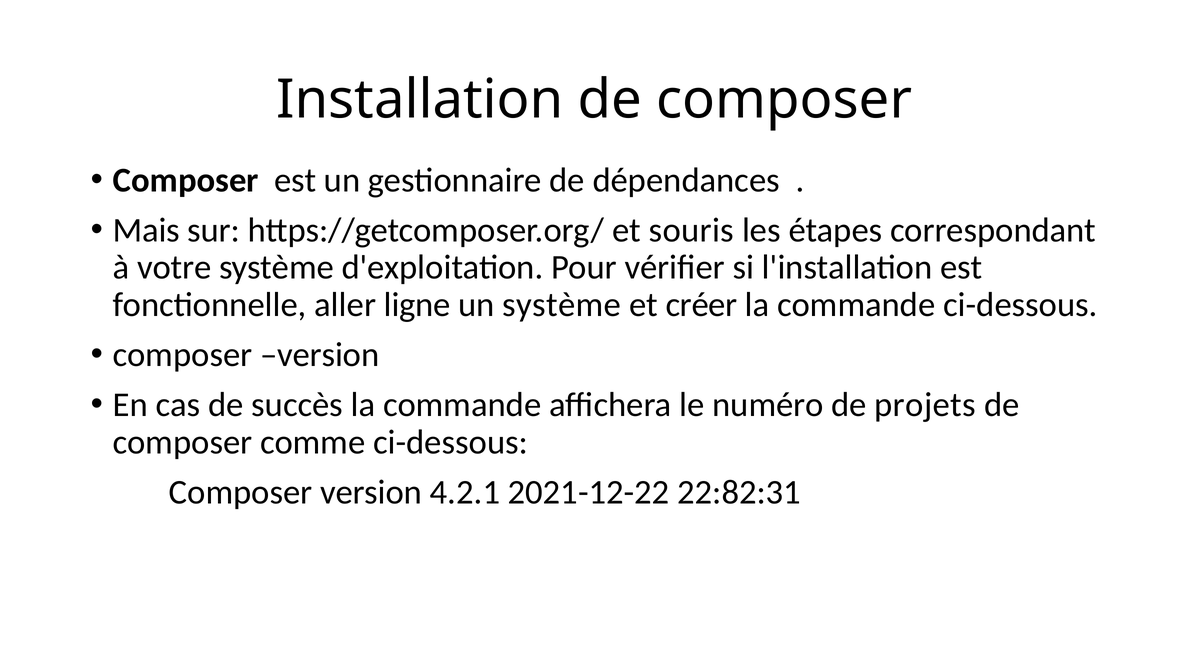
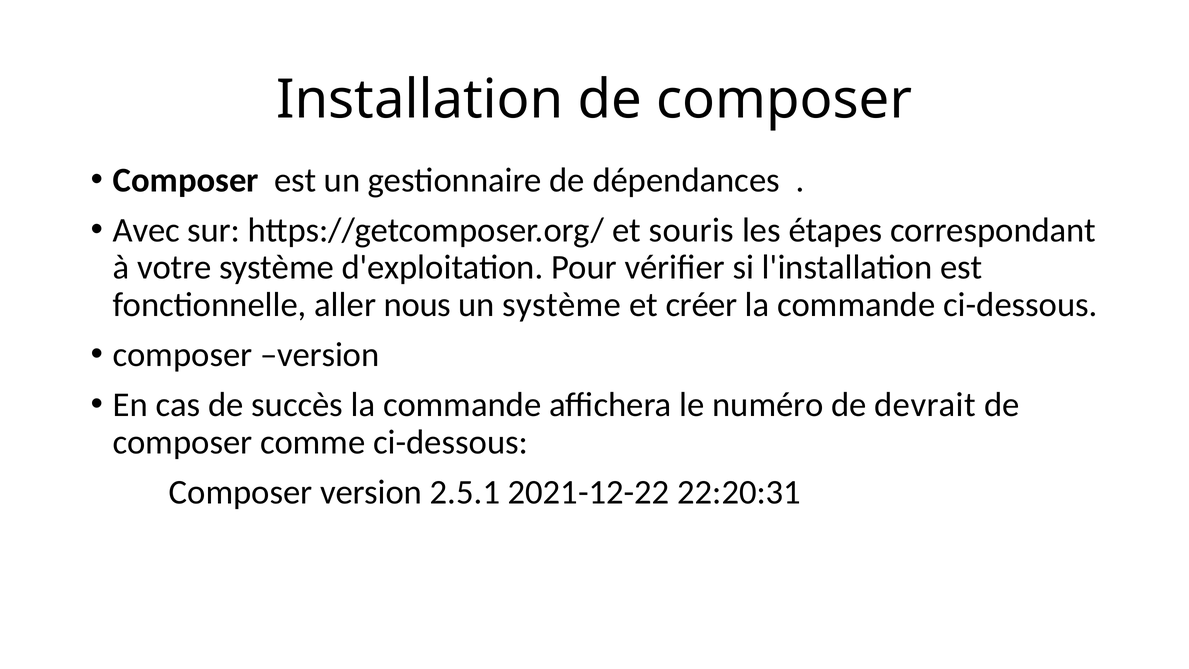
Mais: Mais -> Avec
ligne: ligne -> nous
projets: projets -> devrait
4.2.1: 4.2.1 -> 2.5.1
22:82:31: 22:82:31 -> 22:20:31
